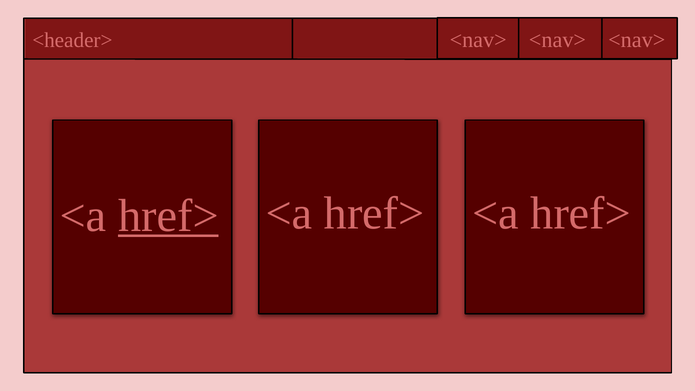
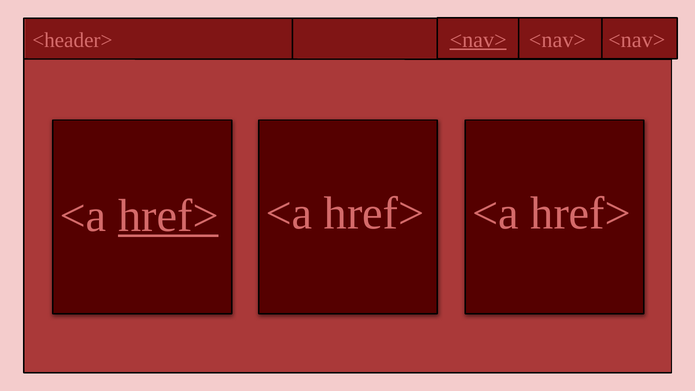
<nav> at (478, 40) underline: none -> present
